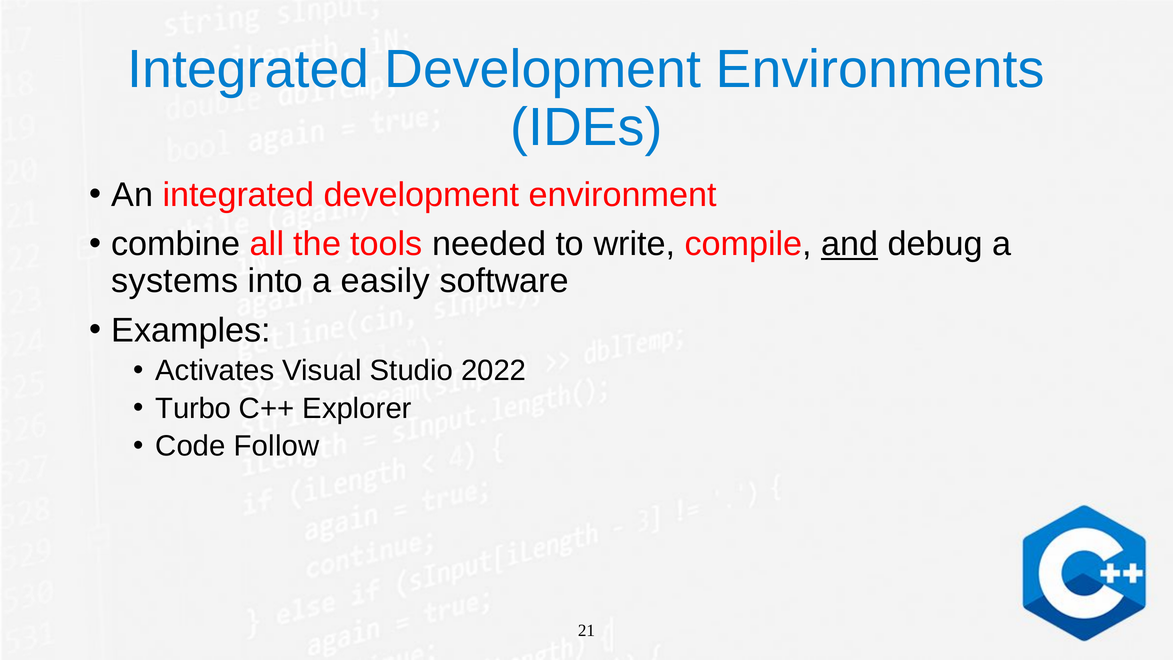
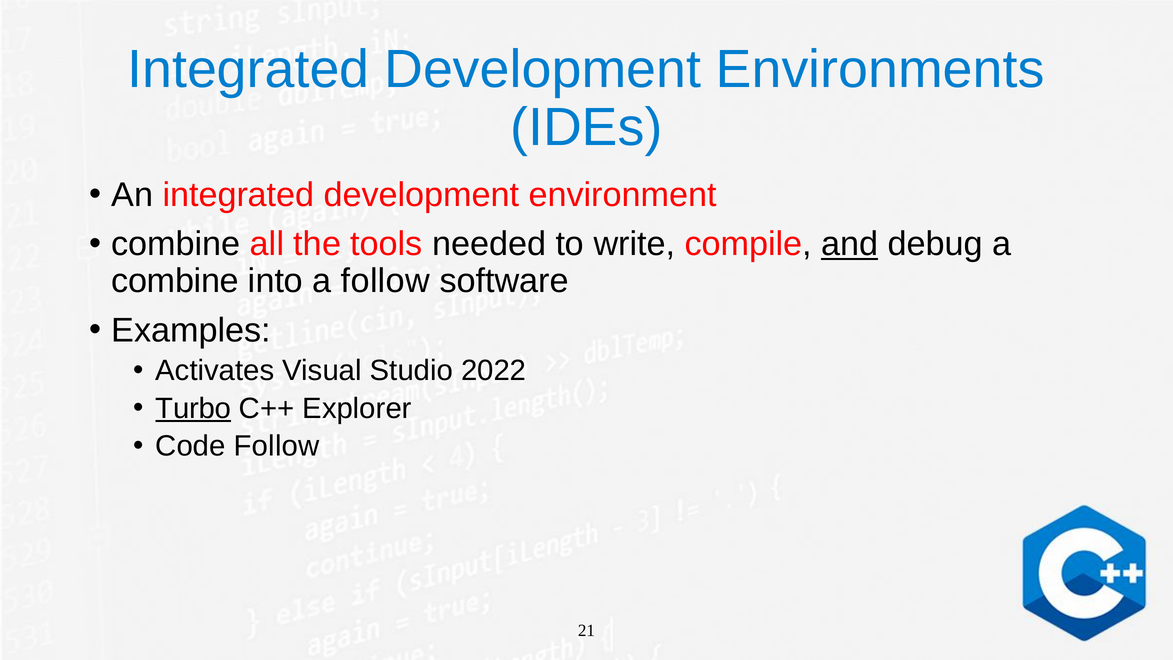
systems at (175, 281): systems -> combine
a easily: easily -> follow
Turbo underline: none -> present
